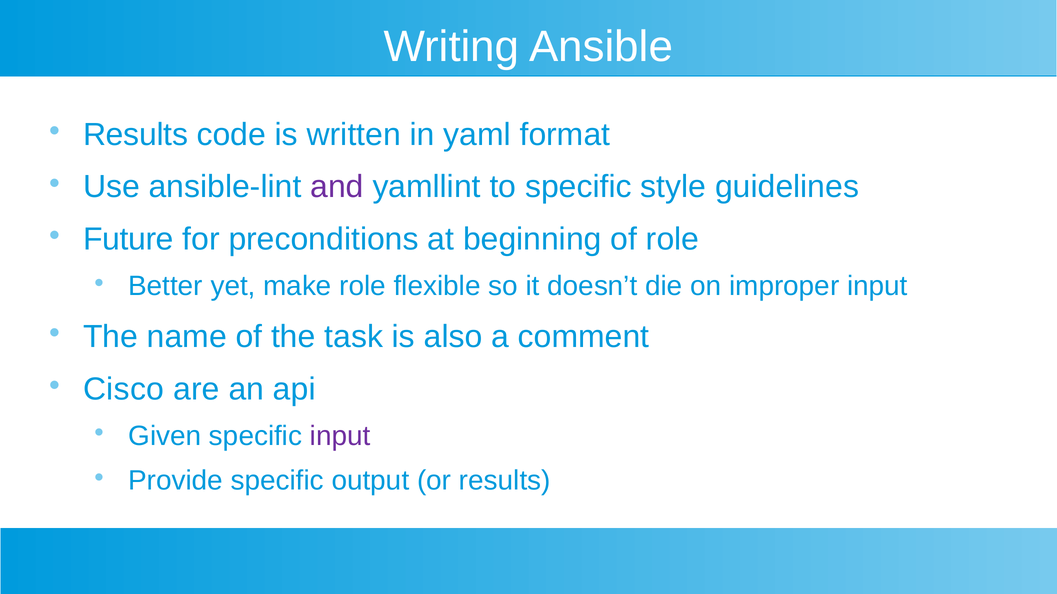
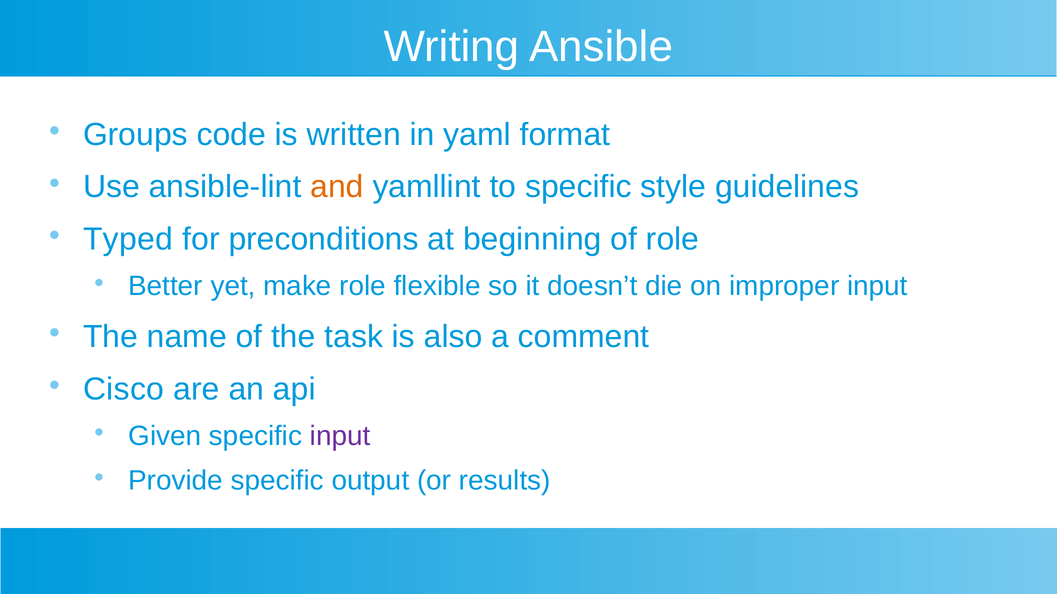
Results at (136, 135): Results -> Groups
and colour: purple -> orange
Future: Future -> Typed
